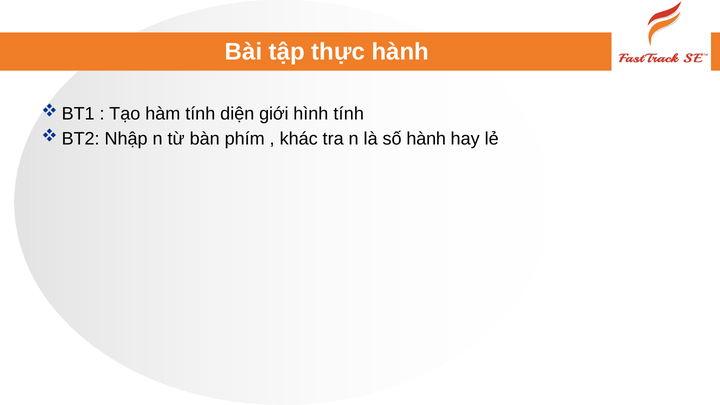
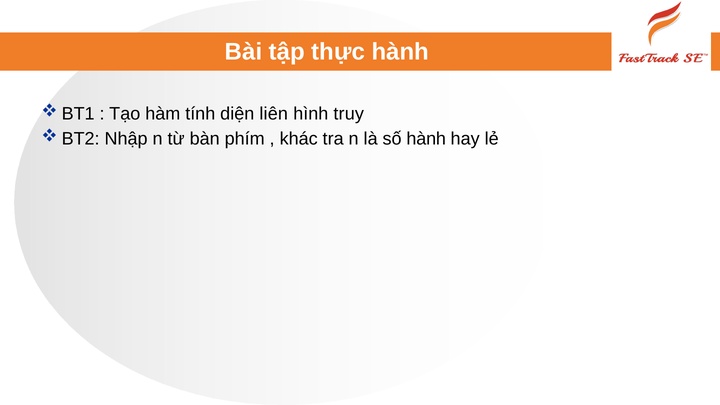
giới: giới -> liên
hình tính: tính -> truy
